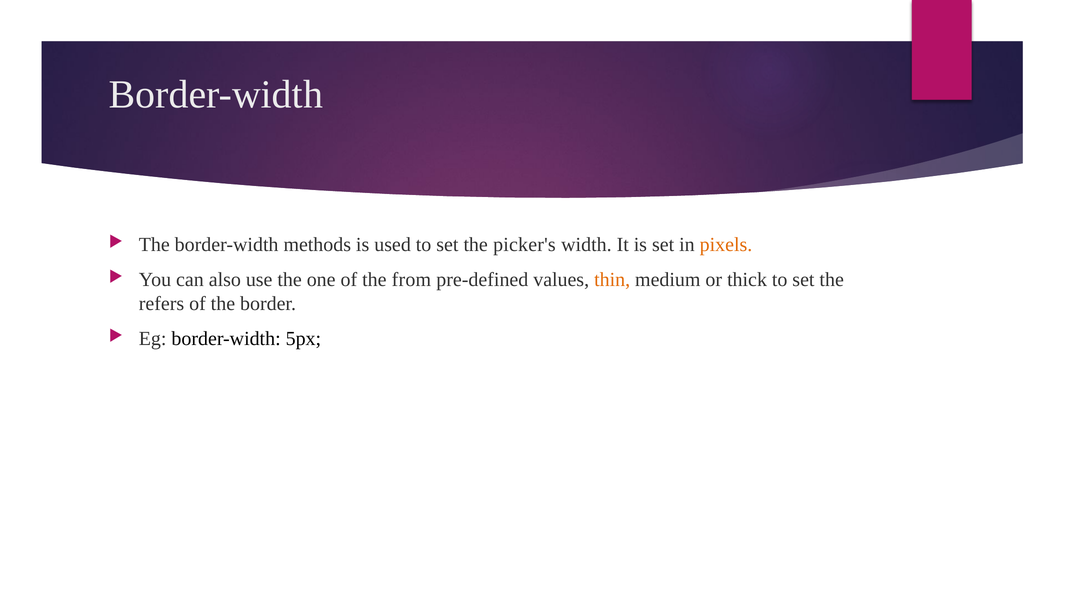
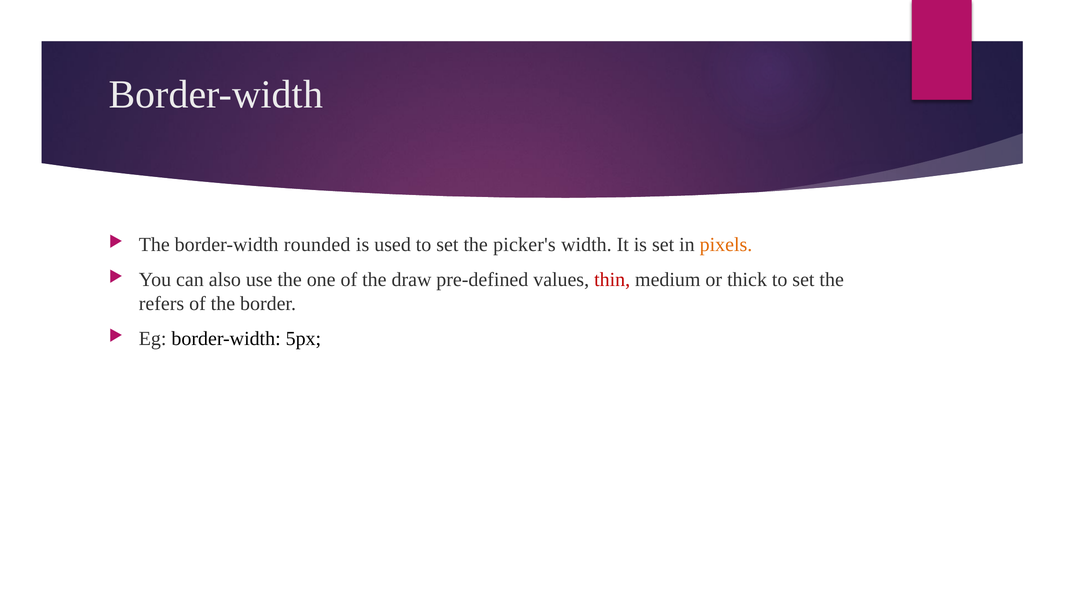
methods: methods -> rounded
from: from -> draw
thin colour: orange -> red
